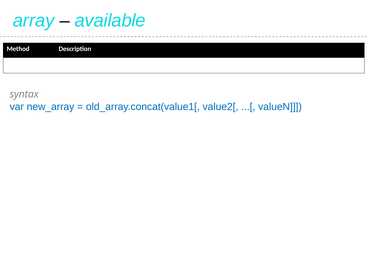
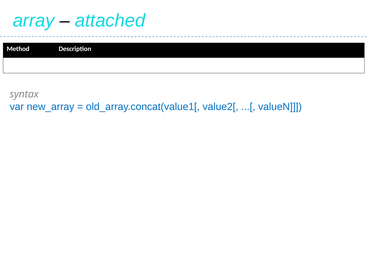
available: available -> attached
